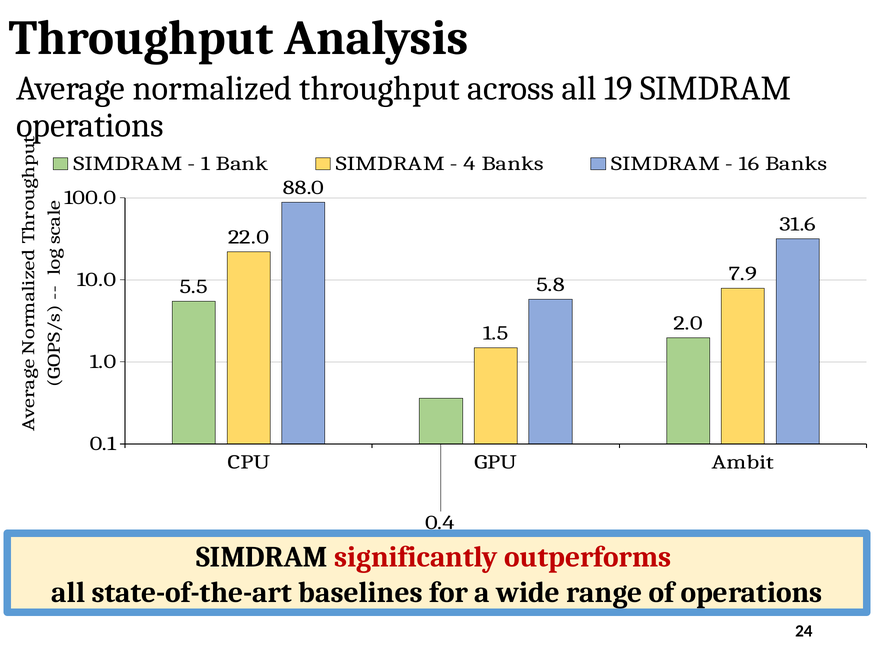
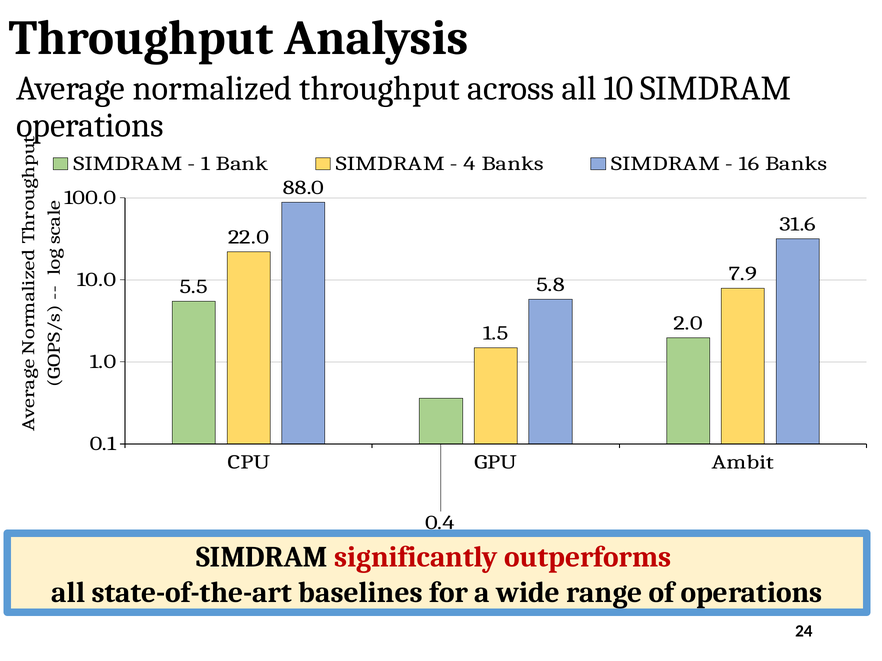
19: 19 -> 10
